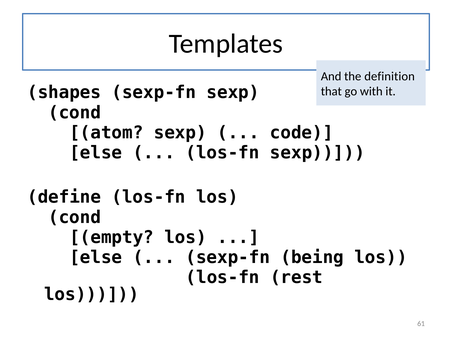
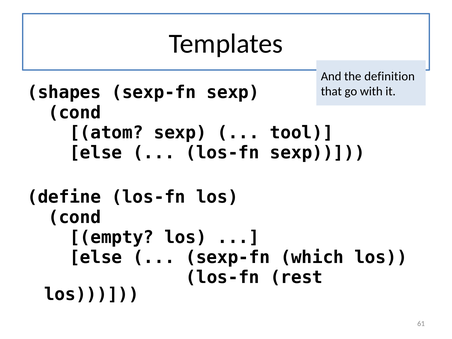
code: code -> tool
being: being -> which
